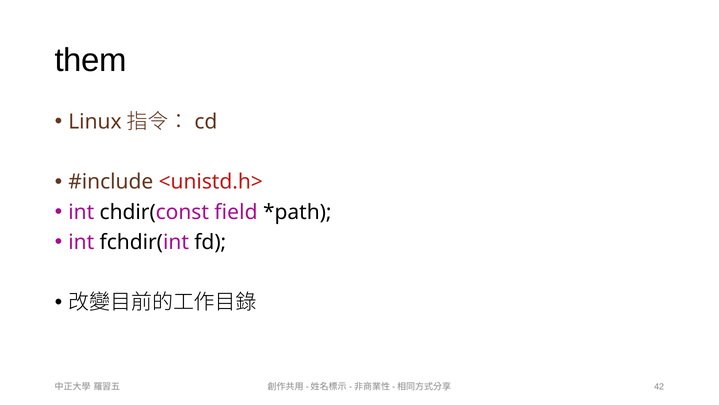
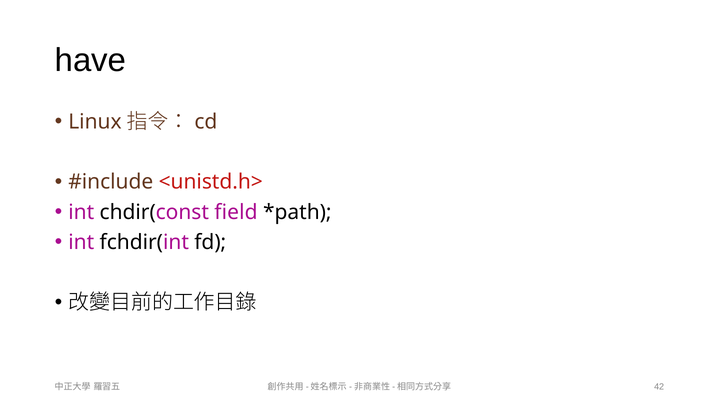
them: them -> have
